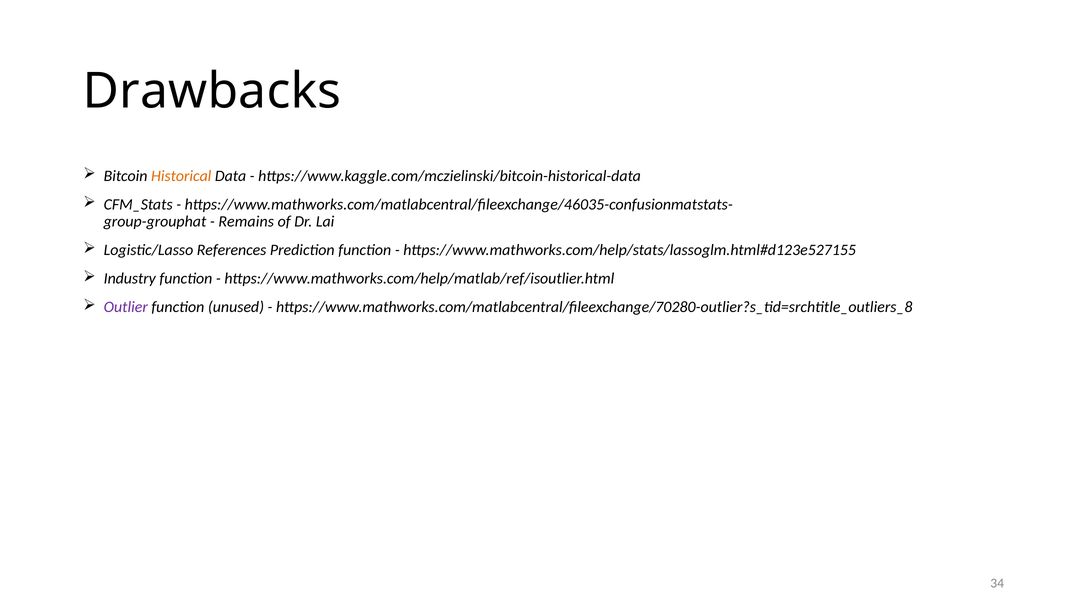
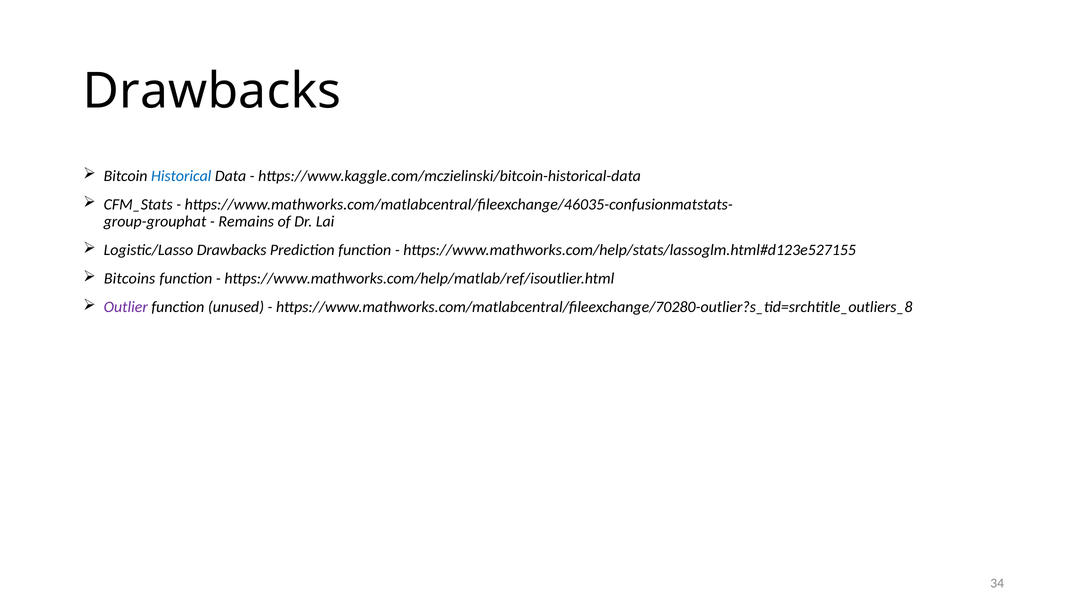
Historical colour: orange -> blue
Logistic/Lasso References: References -> Drawbacks
Industry: Industry -> Bitcoins
